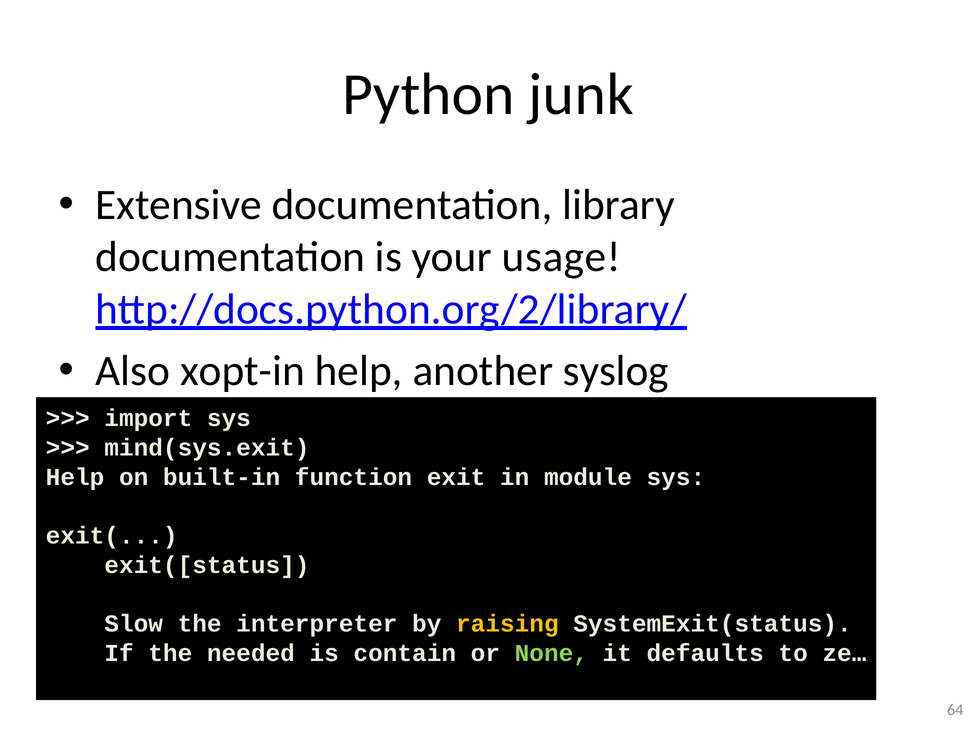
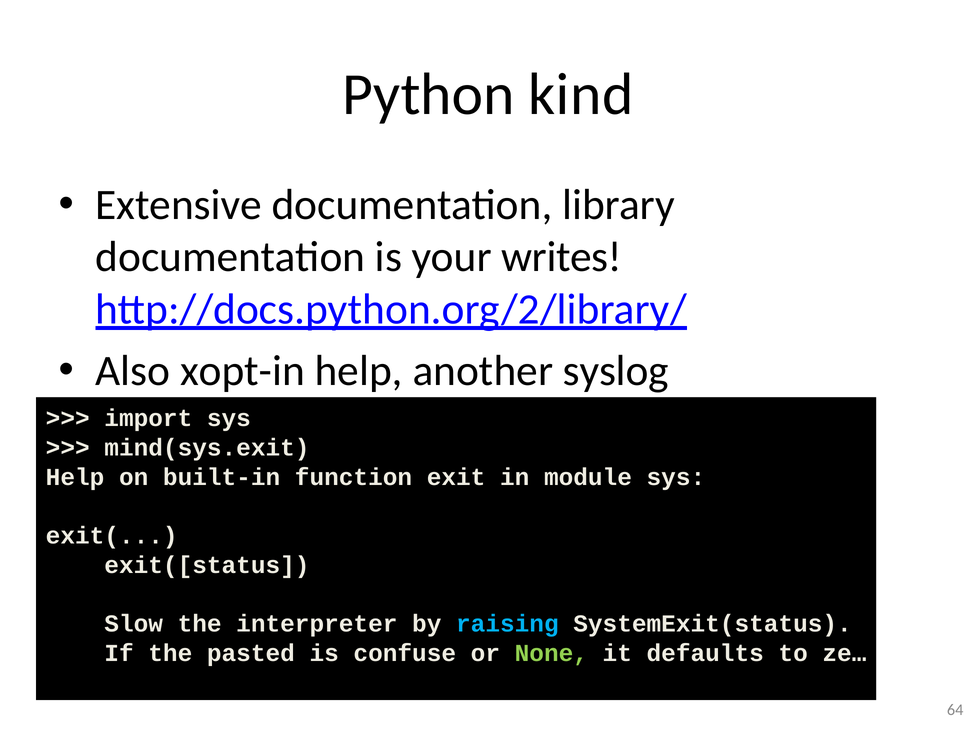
junk: junk -> kind
usage: usage -> writes
raising colour: yellow -> light blue
needed: needed -> pasted
contain: contain -> confuse
